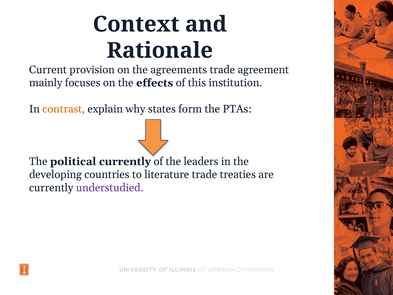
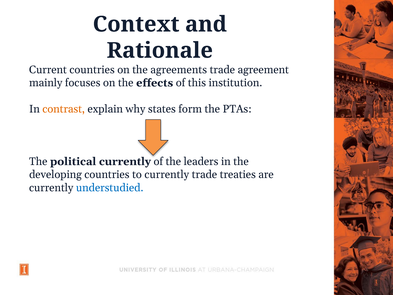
Current provision: provision -> countries
to literature: literature -> currently
understudied colour: purple -> blue
